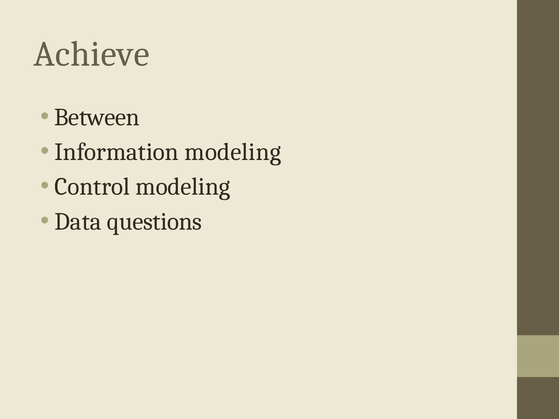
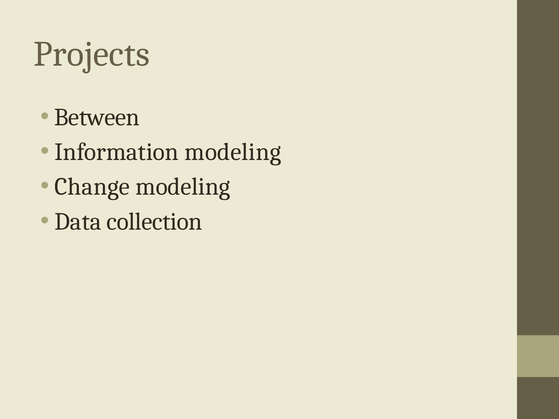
Achieve: Achieve -> Projects
Control: Control -> Change
questions: questions -> collection
